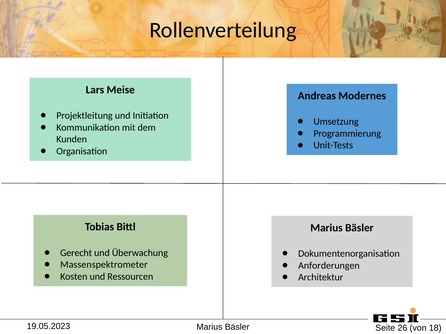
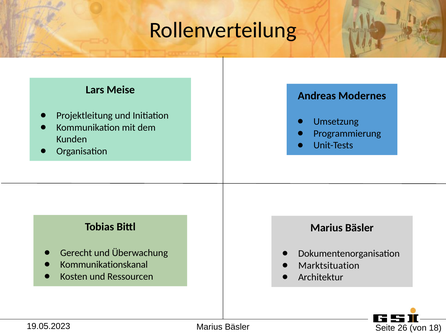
Massenspektrometer: Massenspektrometer -> Kommunikationskanal
Anforderungen: Anforderungen -> Marktsituation
